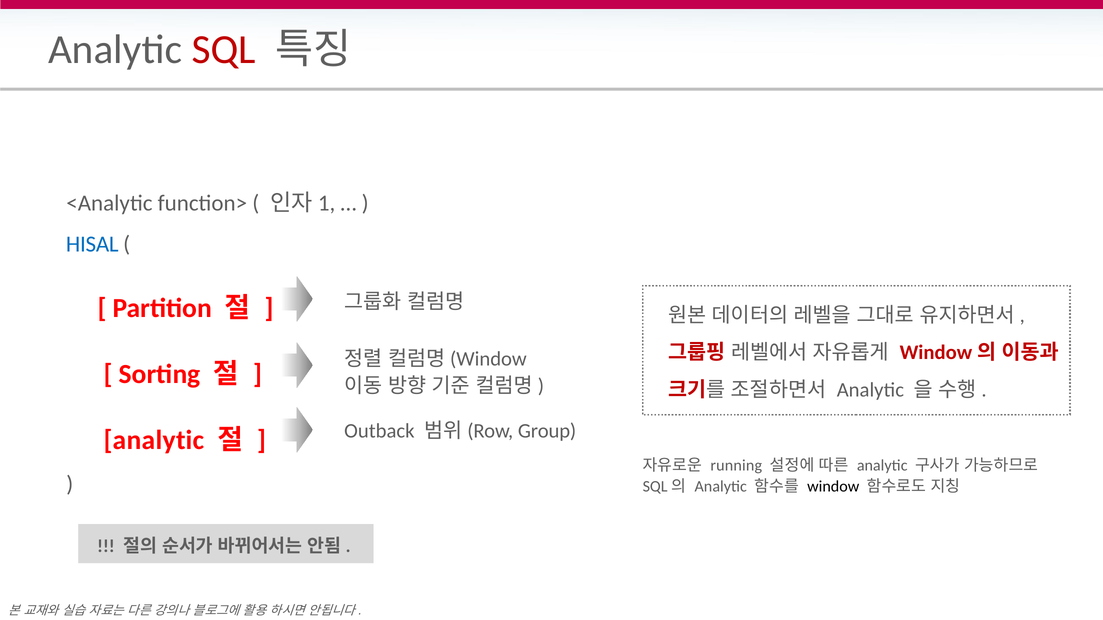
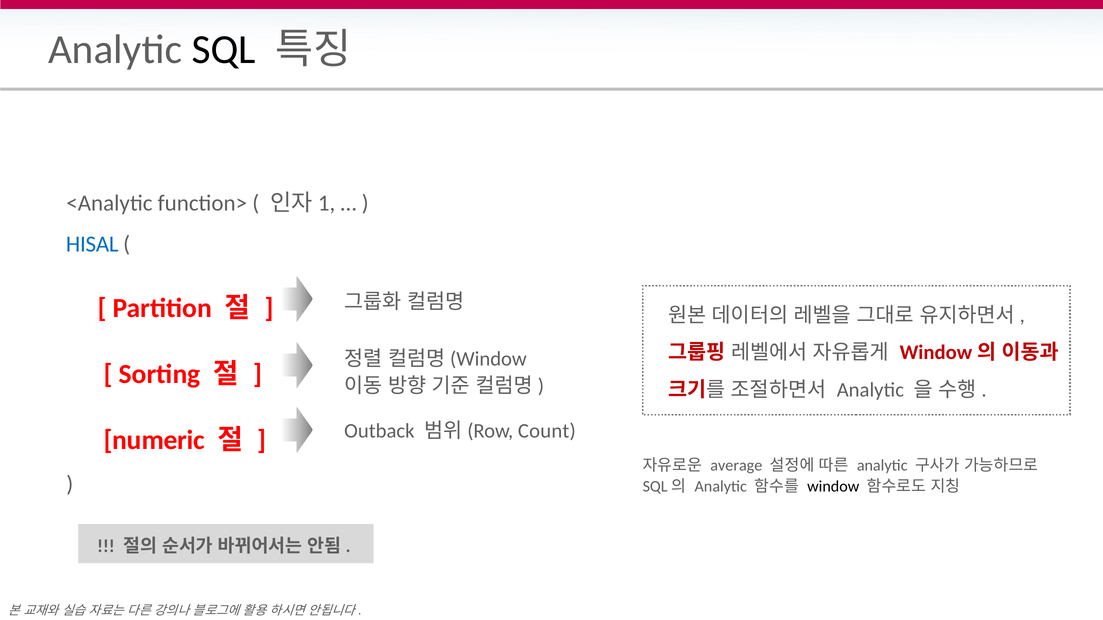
SQL colour: red -> black
Group: Group -> Count
analytic at (154, 441): analytic -> numeric
running: running -> average
